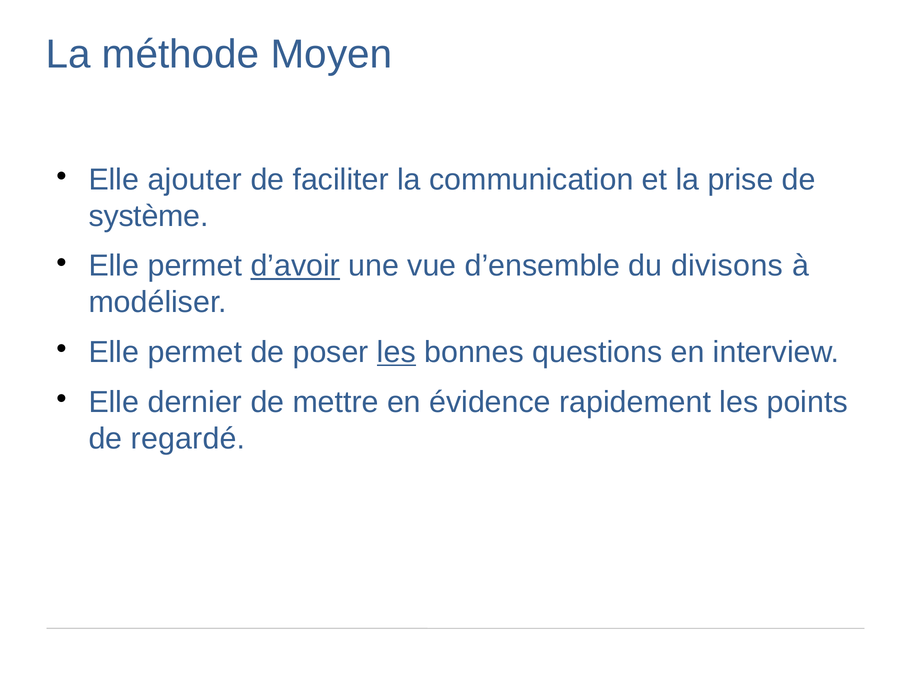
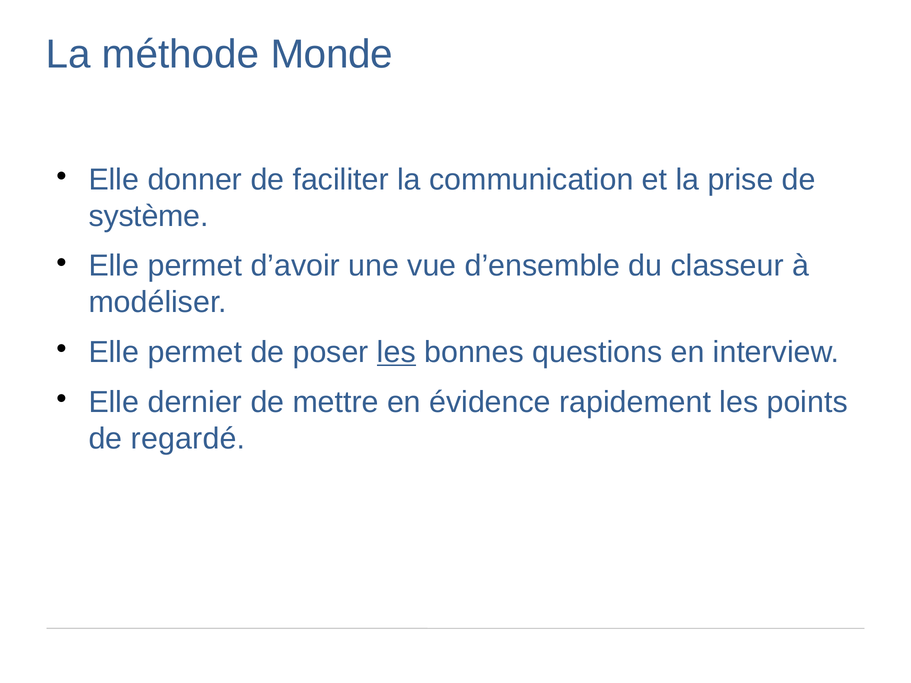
Moyen: Moyen -> Monde
ajouter: ajouter -> donner
d’avoir underline: present -> none
divisons: divisons -> classeur
